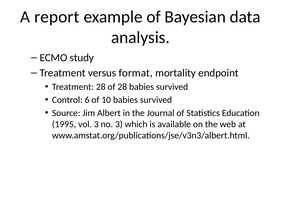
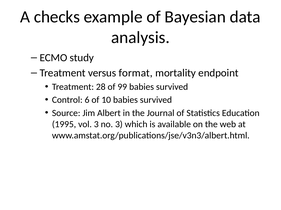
report: report -> checks
of 28: 28 -> 99
